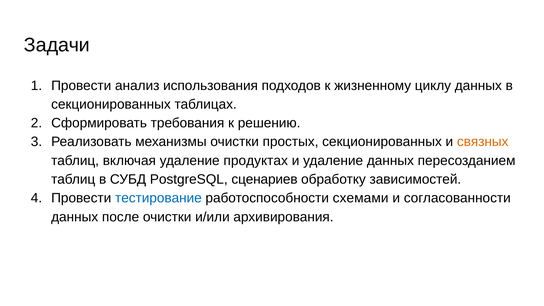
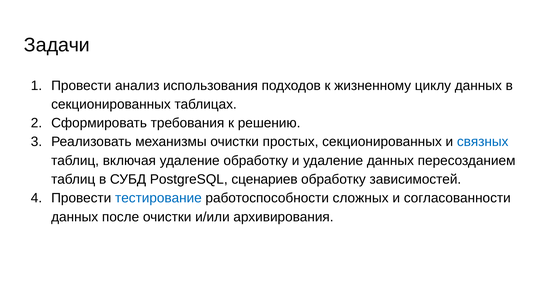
связных colour: orange -> blue
удаление продуктах: продуктах -> обработку
схемами: схемами -> сложных
